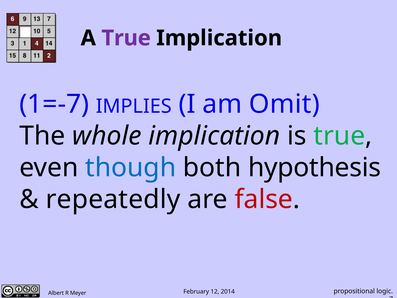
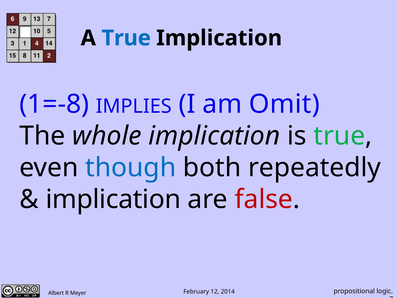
True at (126, 38) colour: purple -> blue
1=-7: 1=-7 -> 1=-8
hypothesis: hypothesis -> repeatedly
repeatedly at (113, 199): repeatedly -> implication
